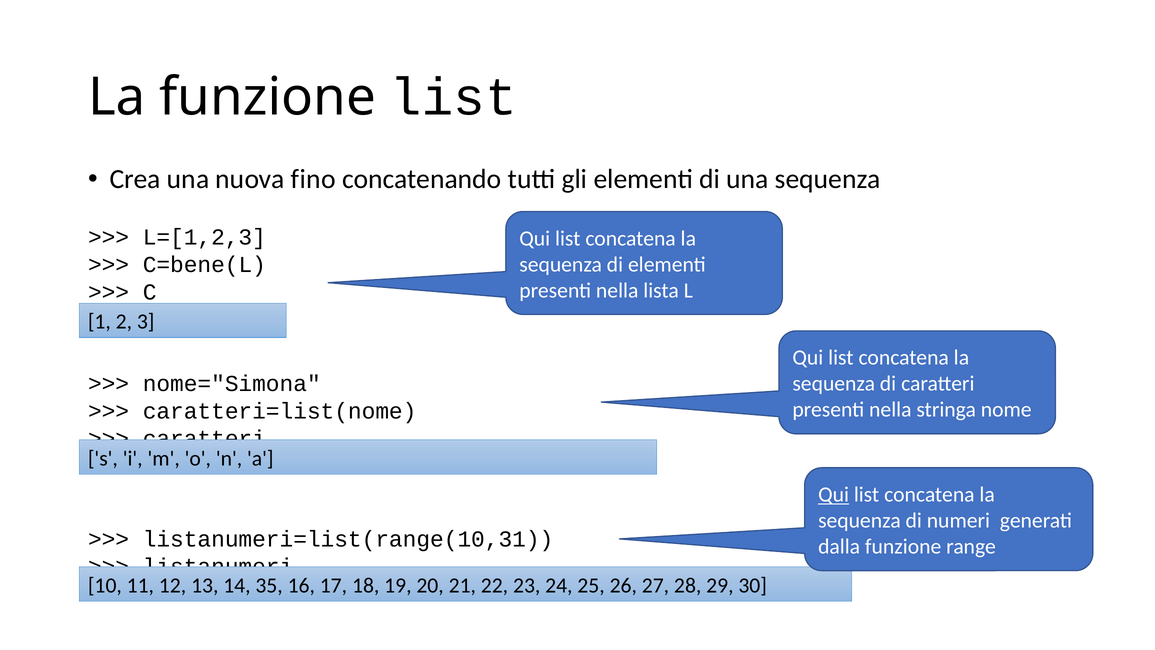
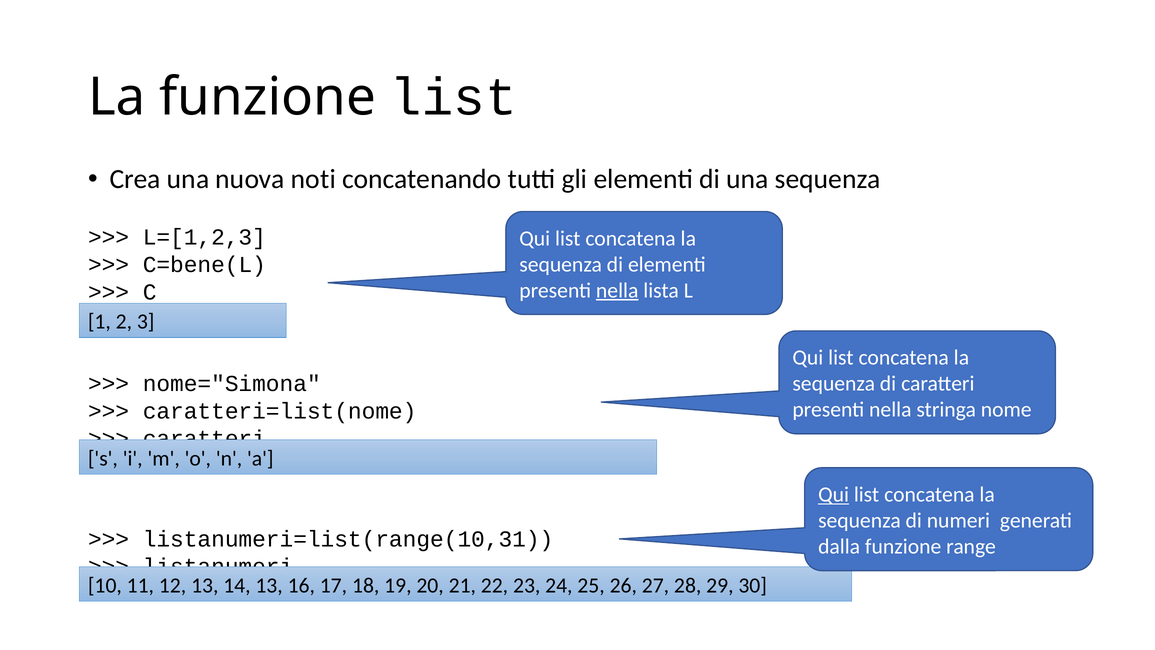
fino: fino -> noti
nella at (617, 290) underline: none -> present
14 35: 35 -> 13
